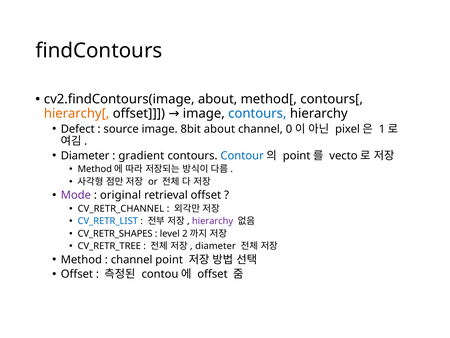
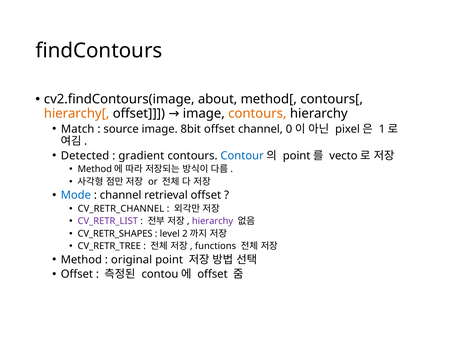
contours at (257, 113) colour: blue -> orange
Defect: Defect -> Match
8bit about: about -> offset
Diameter at (85, 155): Diameter -> Detected
Mode colour: purple -> blue
original at (121, 195): original -> channel
CV_RETR_LIST colour: blue -> purple
diameter at (216, 246): diameter -> functions
channel at (132, 259): channel -> original
